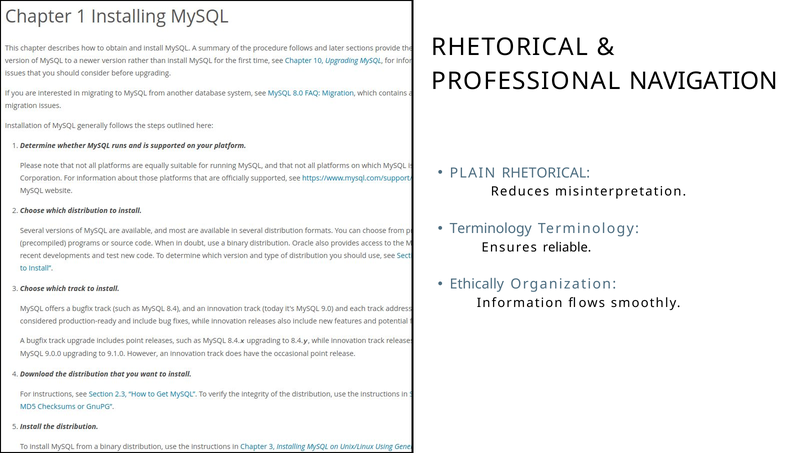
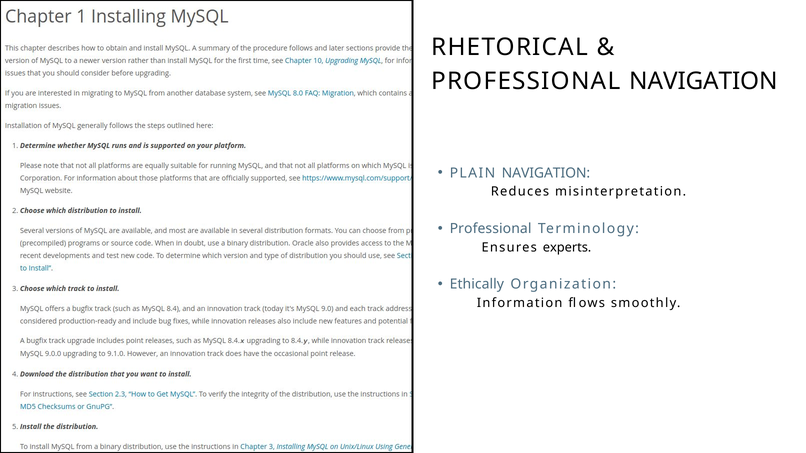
PLAIN RHETORICAL: RHETORICAL -> NAVIGATION
Terminology at (491, 229): Terminology -> Professional
reliable: reliable -> experts
